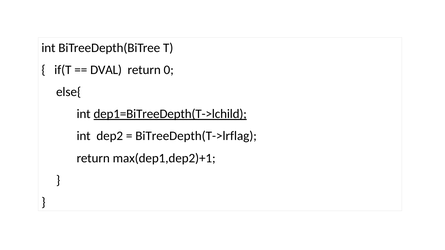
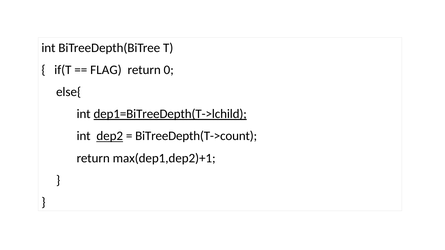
DVAL: DVAL -> FLAG
dep2 underline: none -> present
BiTreeDepth(T->lrflag: BiTreeDepth(T->lrflag -> BiTreeDepth(T->count
